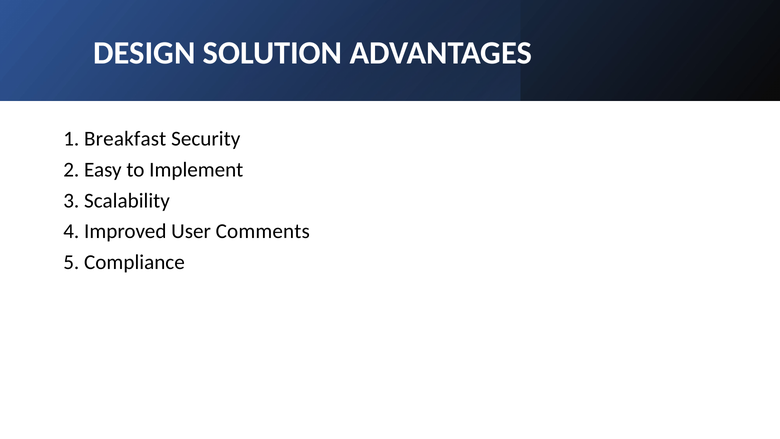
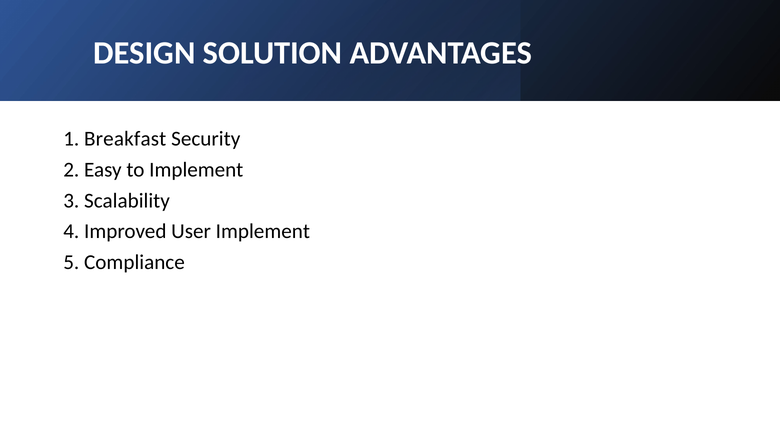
User Comments: Comments -> Implement
